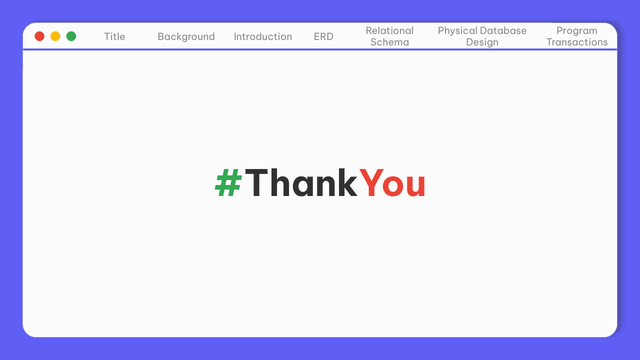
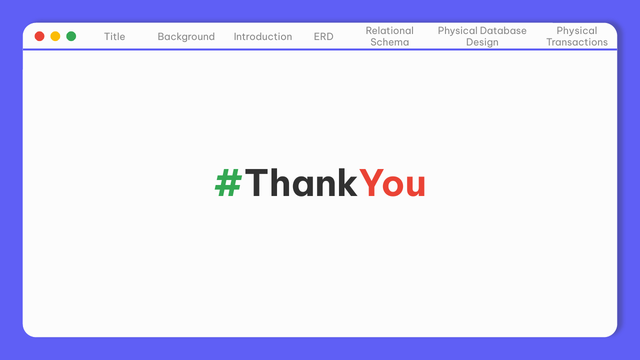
Program at (577, 31): Program -> Physical
